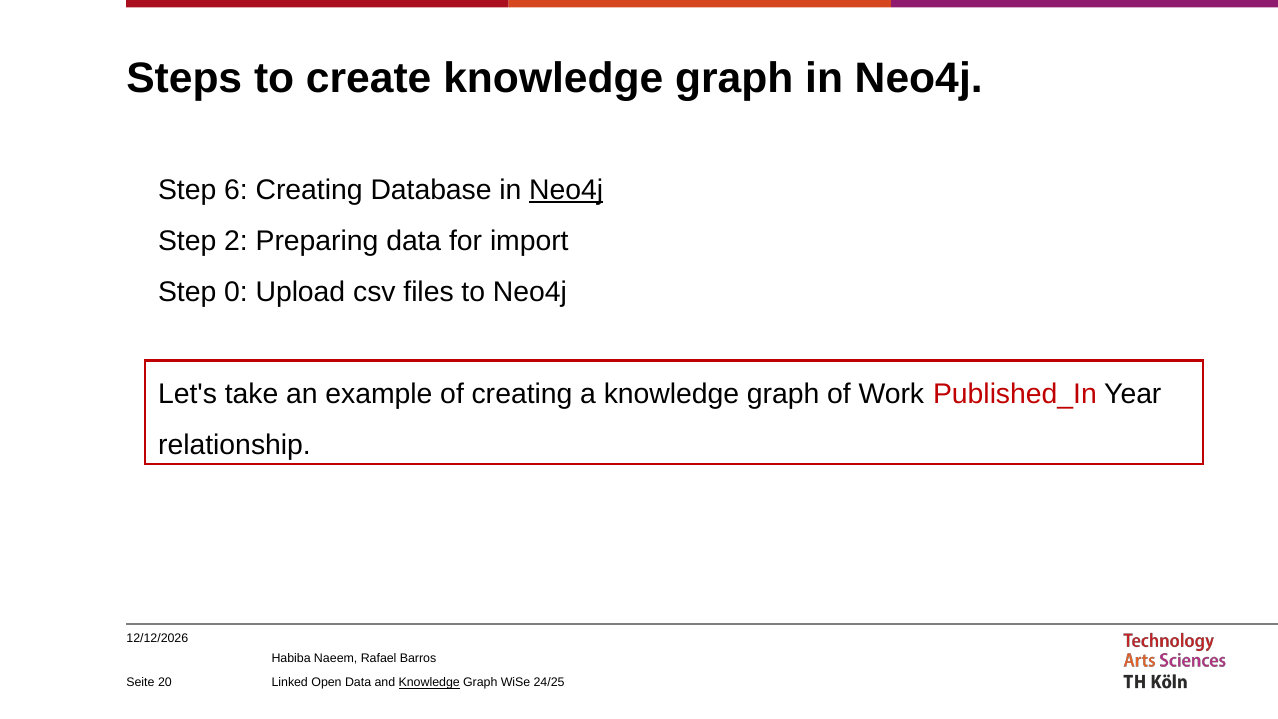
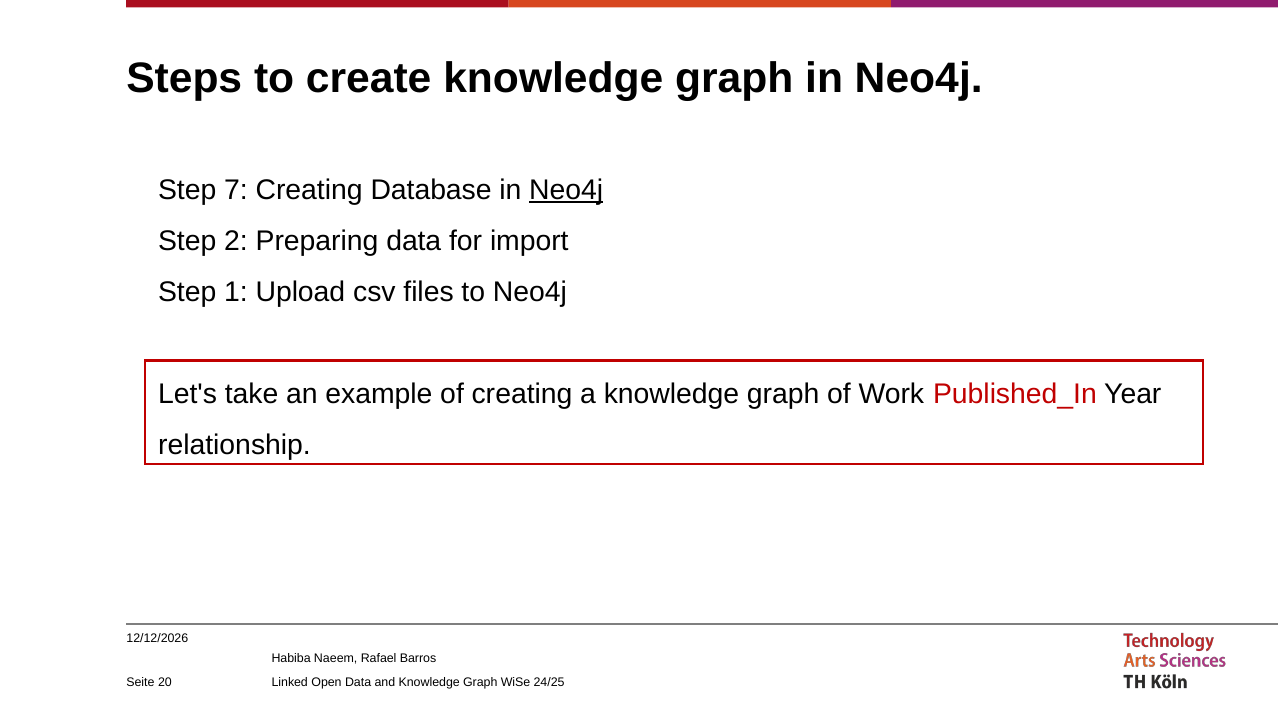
6: 6 -> 7
0: 0 -> 1
Knowledge at (429, 682) underline: present -> none
